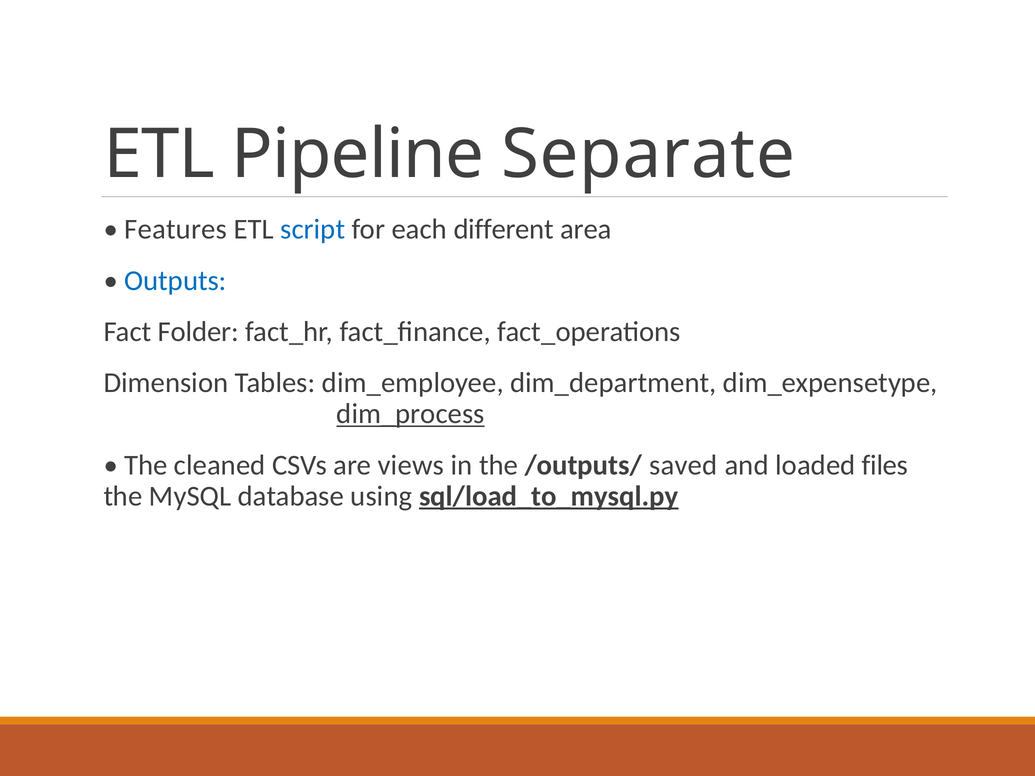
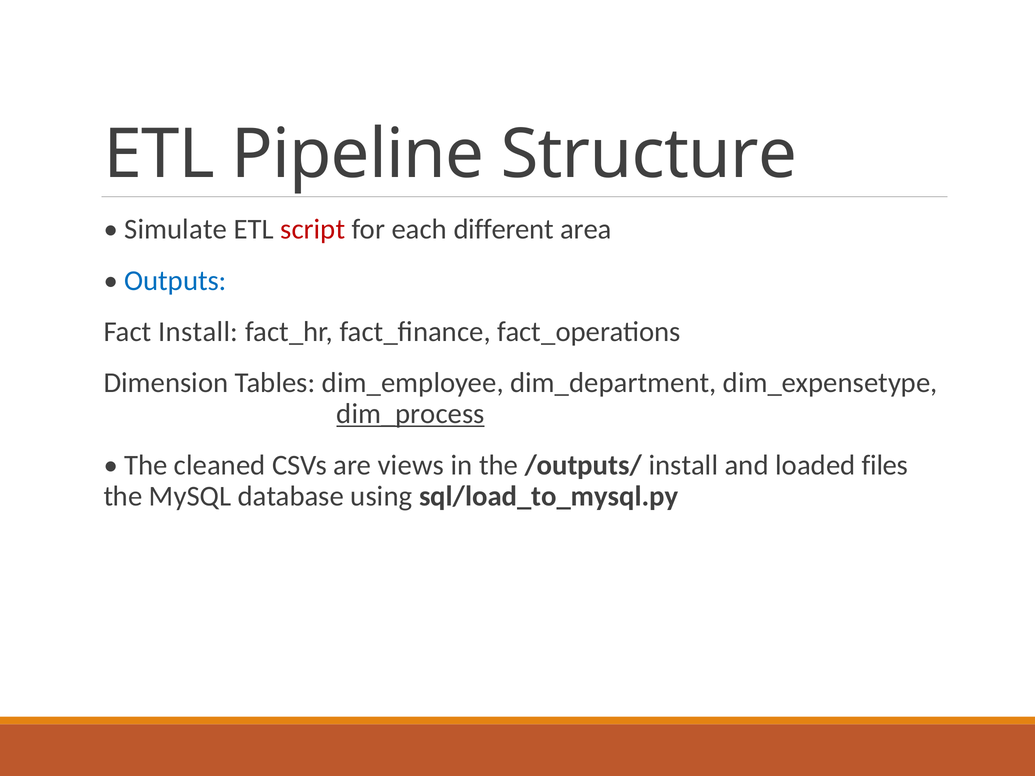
Separate: Separate -> Structure
Features: Features -> Simulate
script colour: blue -> red
Fact Folder: Folder -> Install
/outputs/ saved: saved -> install
sql/load_to_mysql.py underline: present -> none
